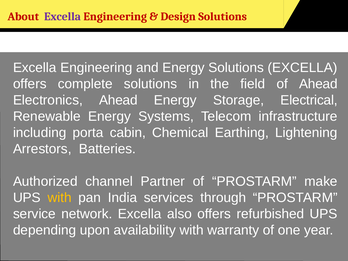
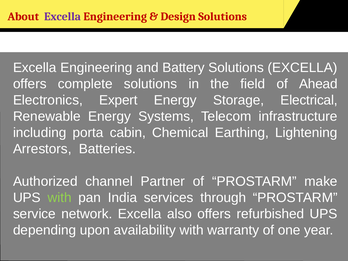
and Energy: Energy -> Battery
Electronics Ahead: Ahead -> Expert
with at (60, 198) colour: yellow -> light green
